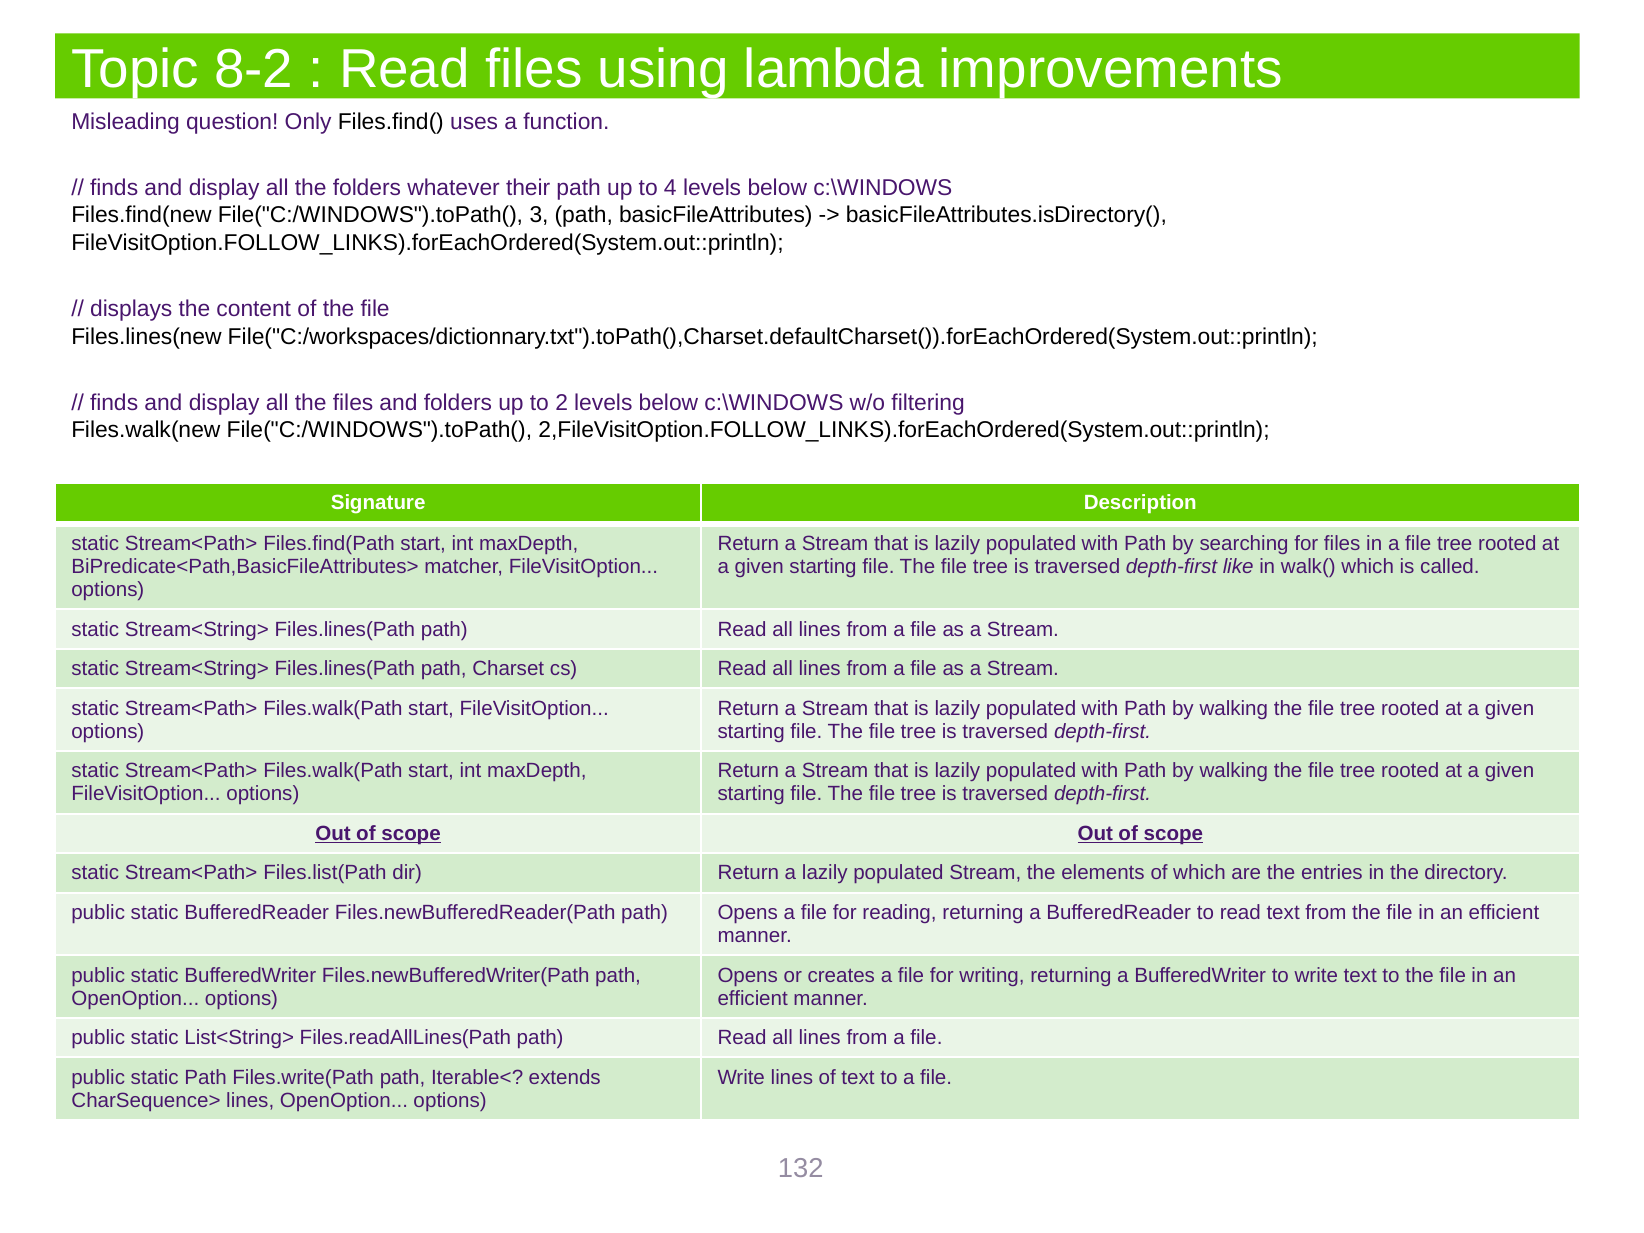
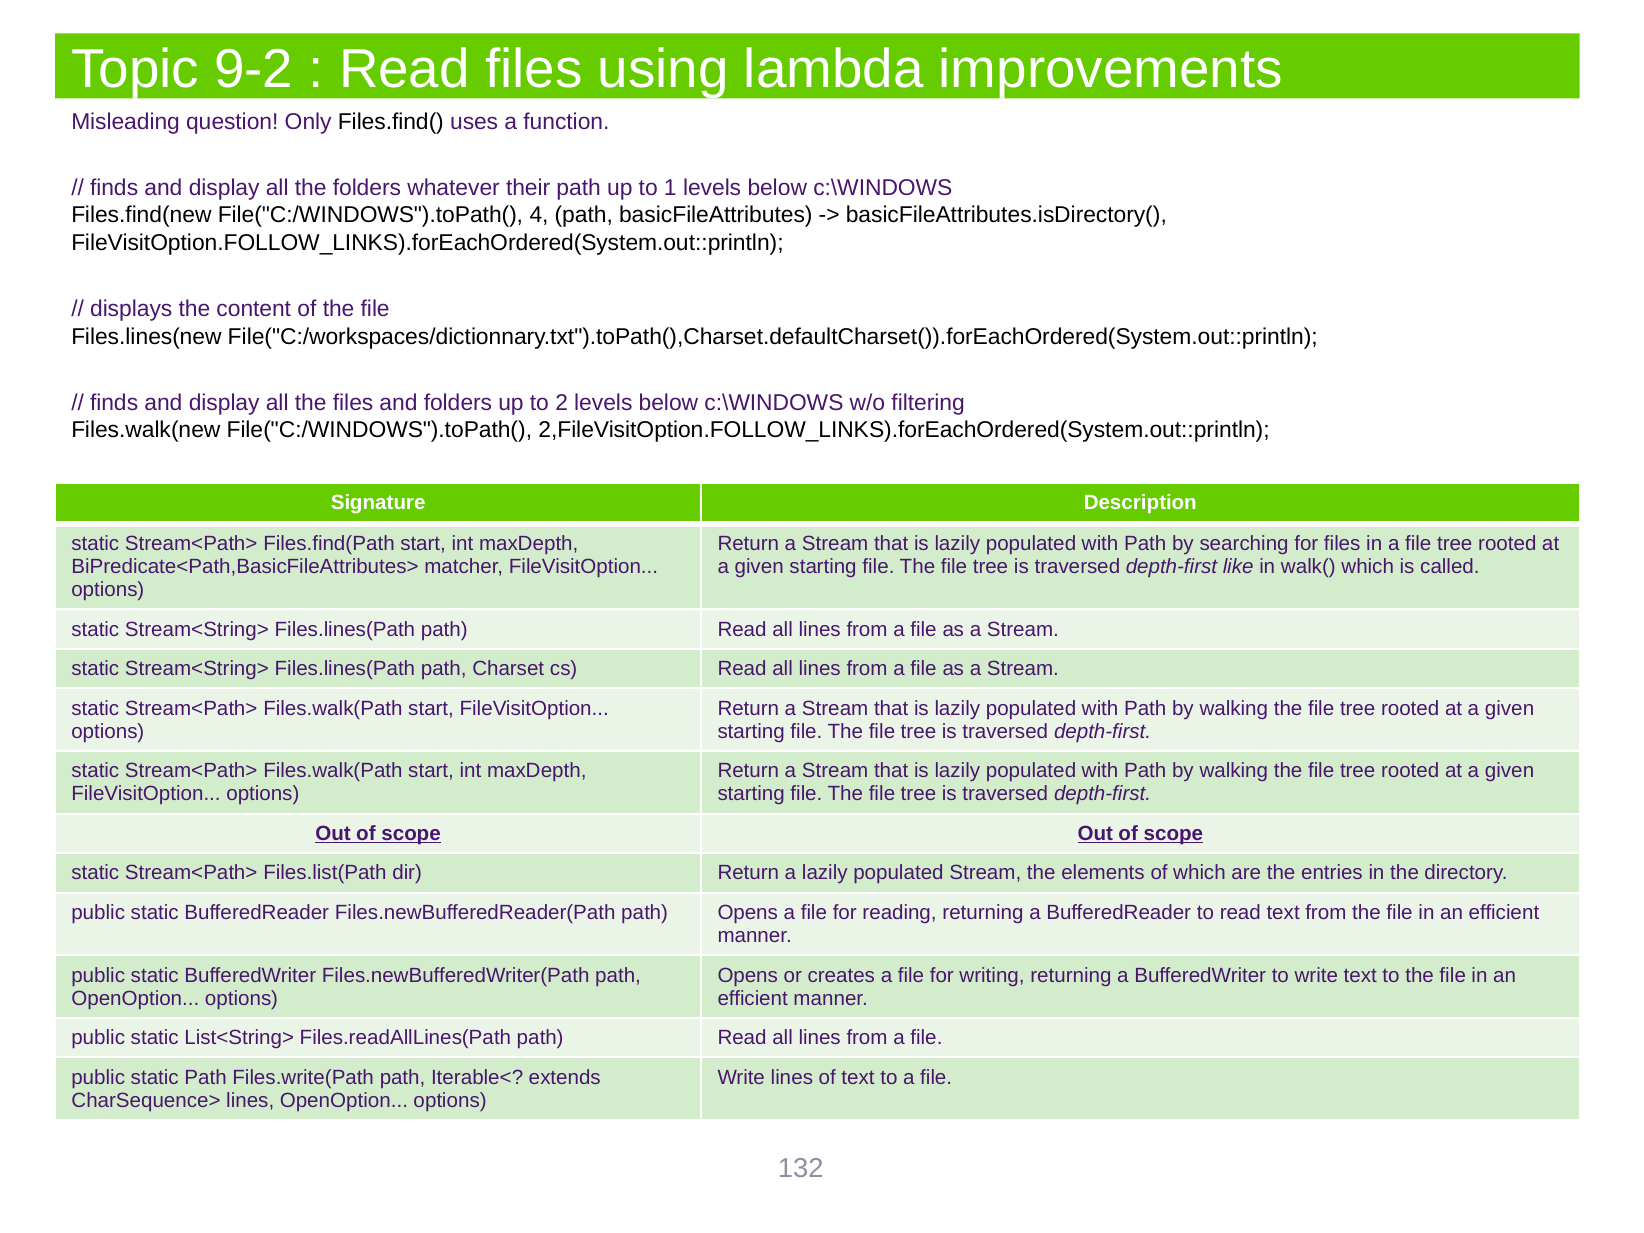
8-2: 8-2 -> 9-2
4: 4 -> 1
3: 3 -> 4
